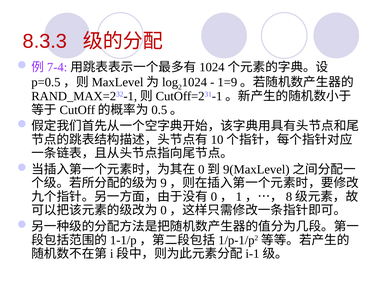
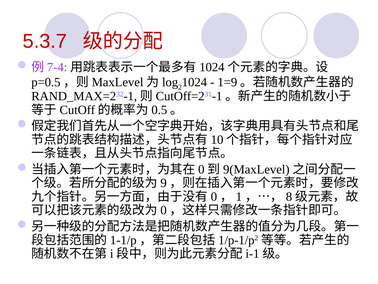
8.3.3: 8.3.3 -> 5.3.7
